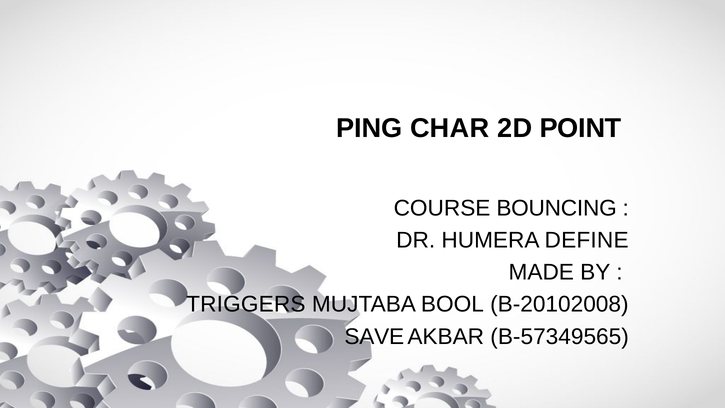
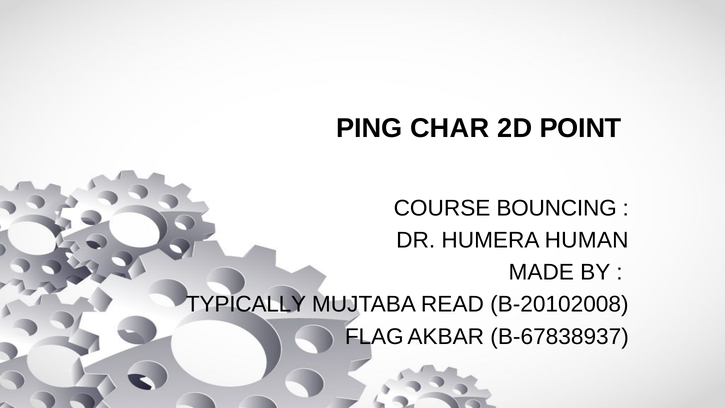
DEFINE: DEFINE -> HUMAN
TRIGGERS: TRIGGERS -> TYPICALLY
BOOL: BOOL -> READ
SAVE: SAVE -> FLAG
B-57349565: B-57349565 -> B-67838937
